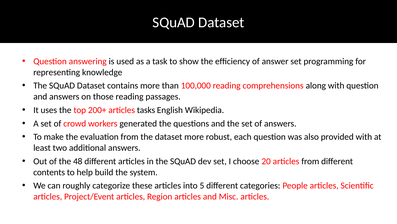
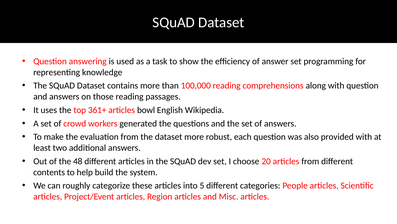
200+: 200+ -> 361+
tasks: tasks -> bowl
